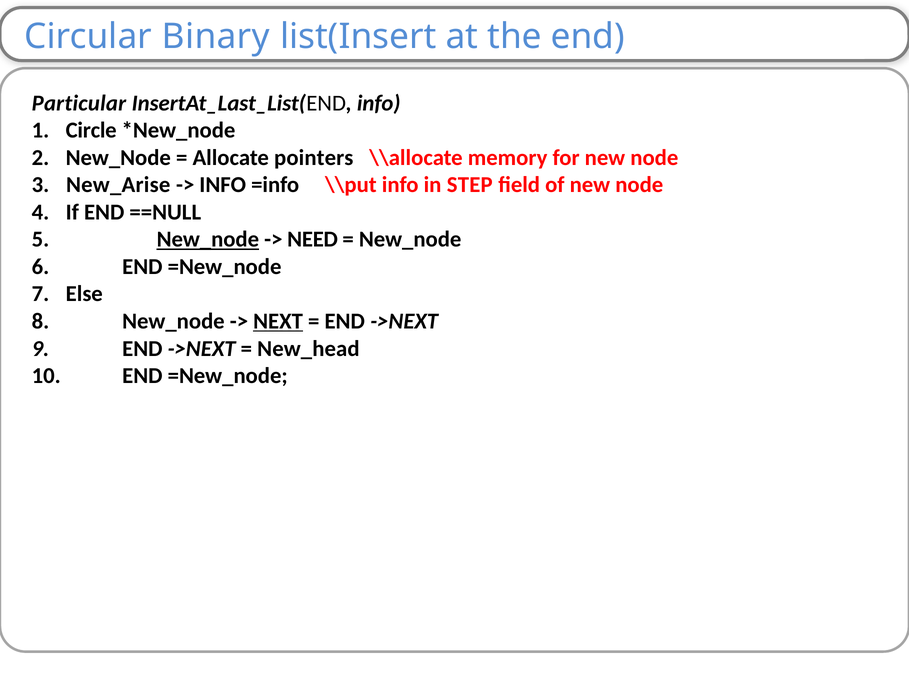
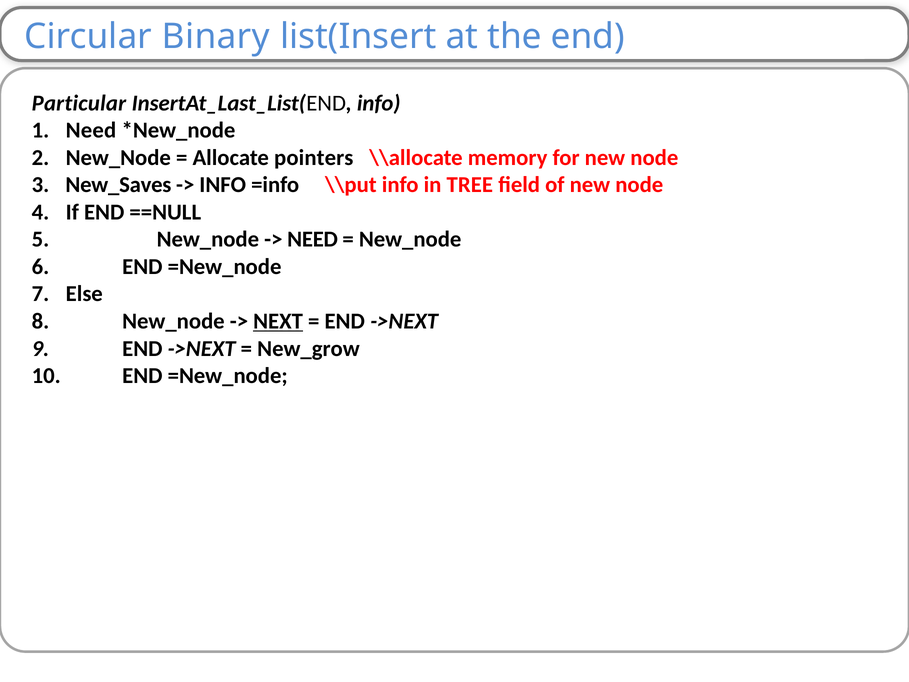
Circle at (91, 130): Circle -> Need
New_Arise: New_Arise -> New_Saves
STEP: STEP -> TREE
New_node at (208, 239) underline: present -> none
New_head: New_head -> New_grow
